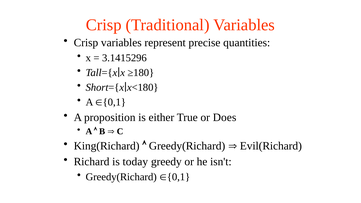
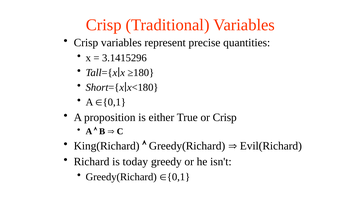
or Does: Does -> Crisp
